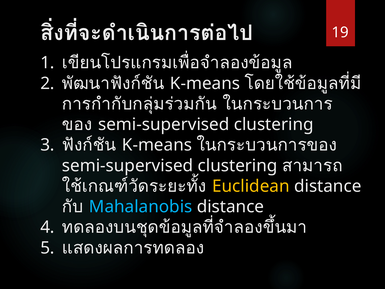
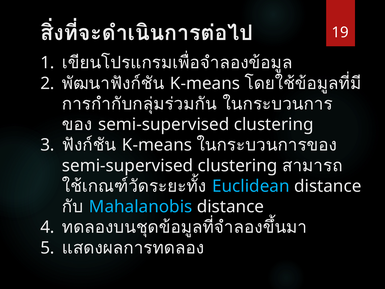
Euclidean colour: yellow -> light blue
